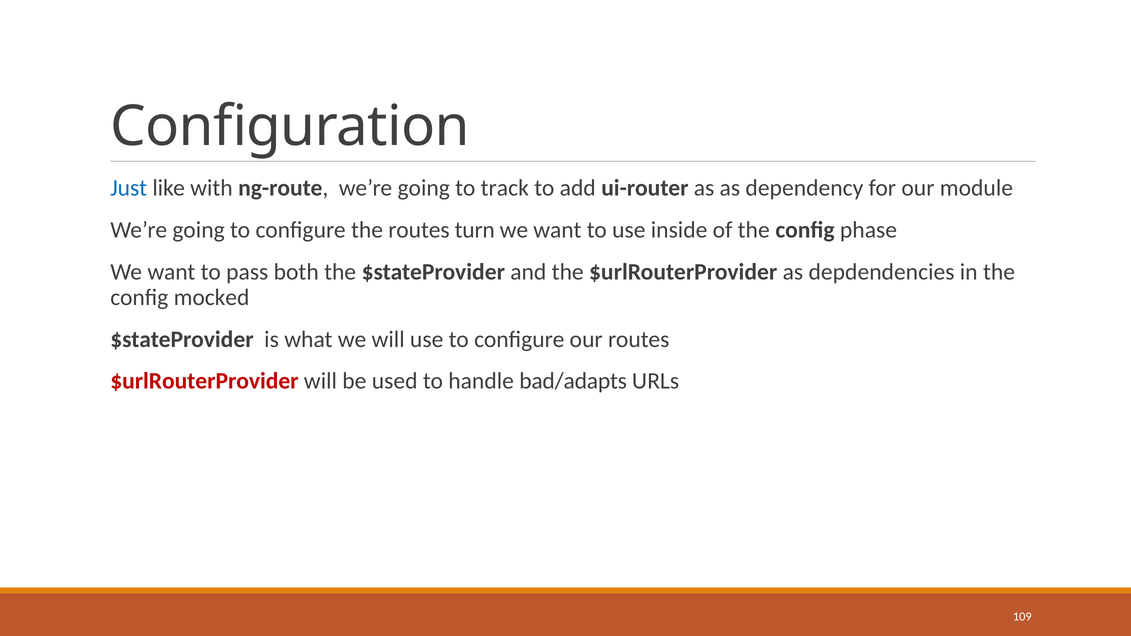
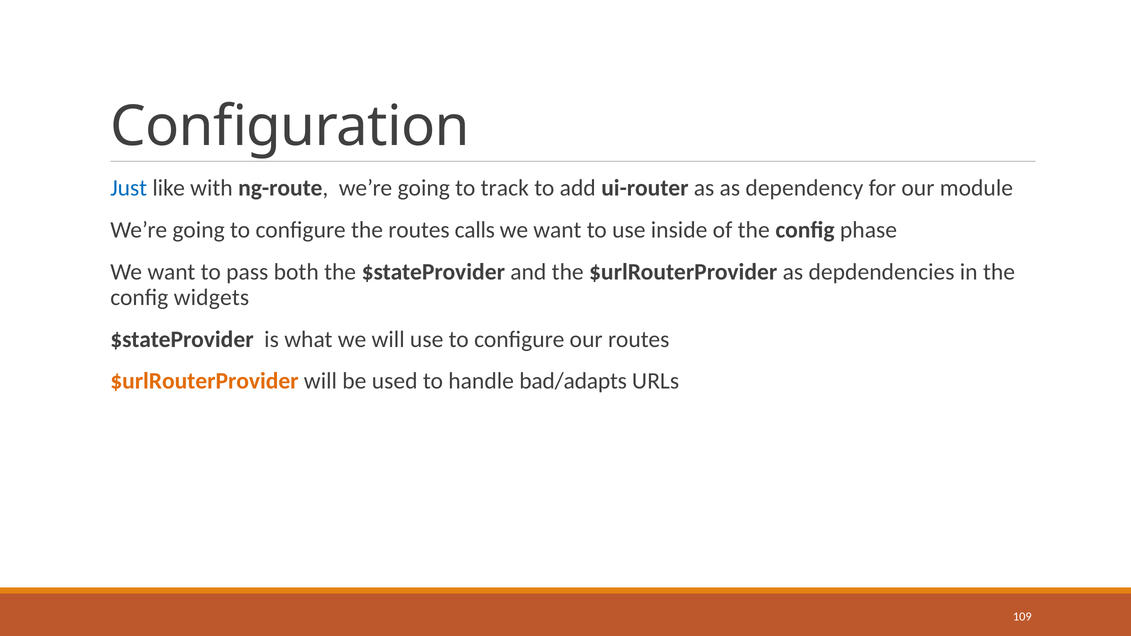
turn: turn -> calls
mocked: mocked -> widgets
$urlRouterProvider at (204, 381) colour: red -> orange
